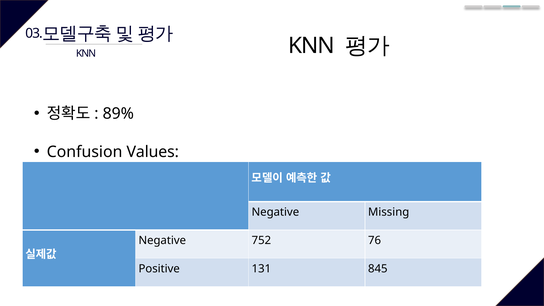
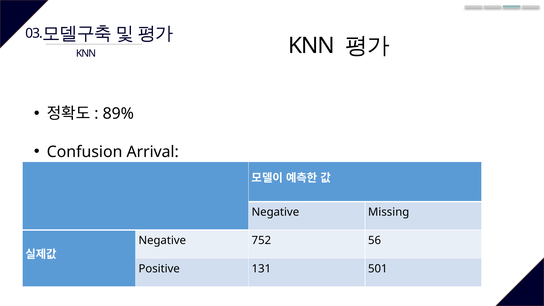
Values: Values -> Arrival
76: 76 -> 56
845: 845 -> 501
